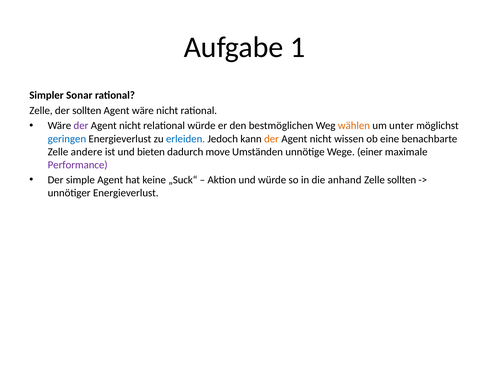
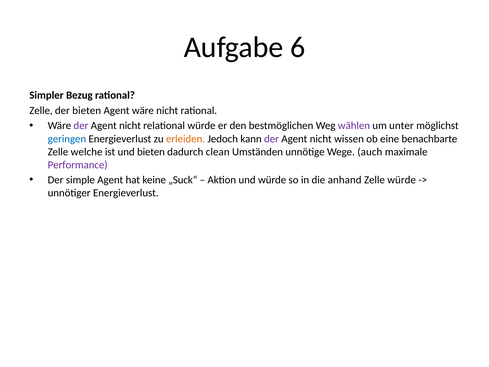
1: 1 -> 6
Sonar: Sonar -> Bezug
der sollten: sollten -> bieten
wählen colour: orange -> purple
erleiden colour: blue -> orange
der at (272, 139) colour: orange -> purple
andere: andere -> welche
move: move -> clean
einer: einer -> auch
Zelle sollten: sollten -> würde
